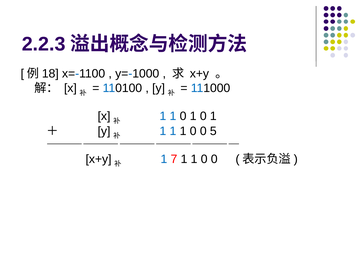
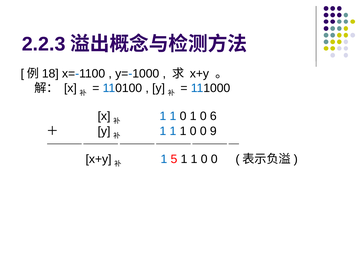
0 1 0 1: 1 -> 6
5: 5 -> 9
7: 7 -> 5
